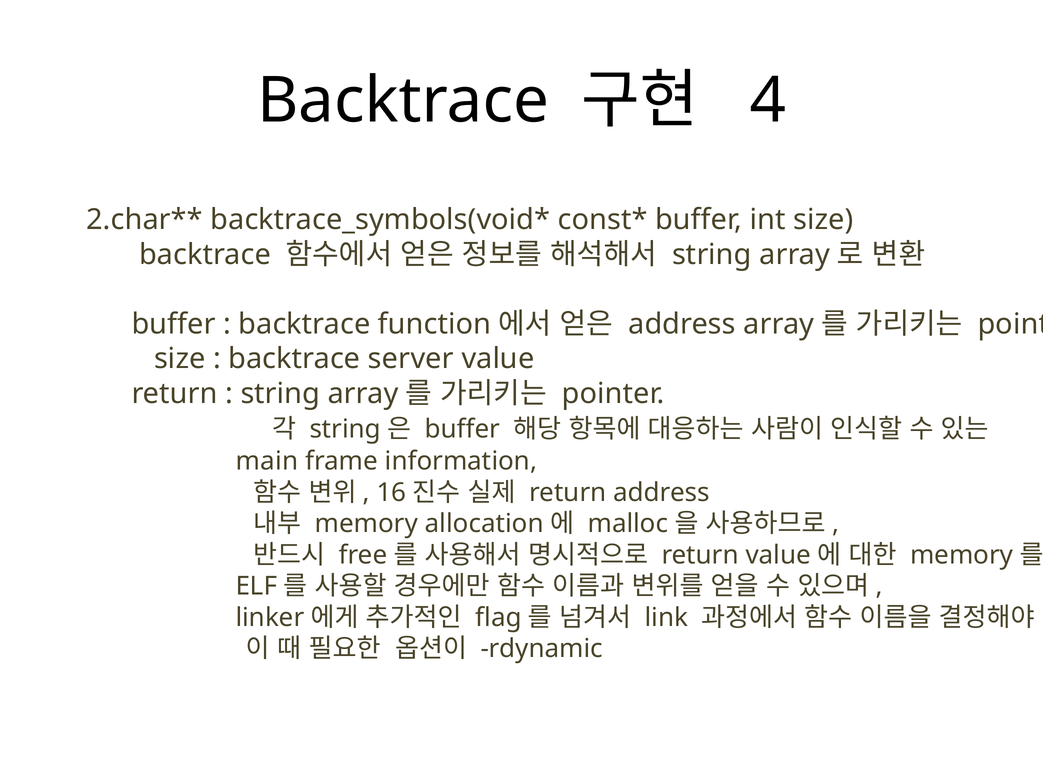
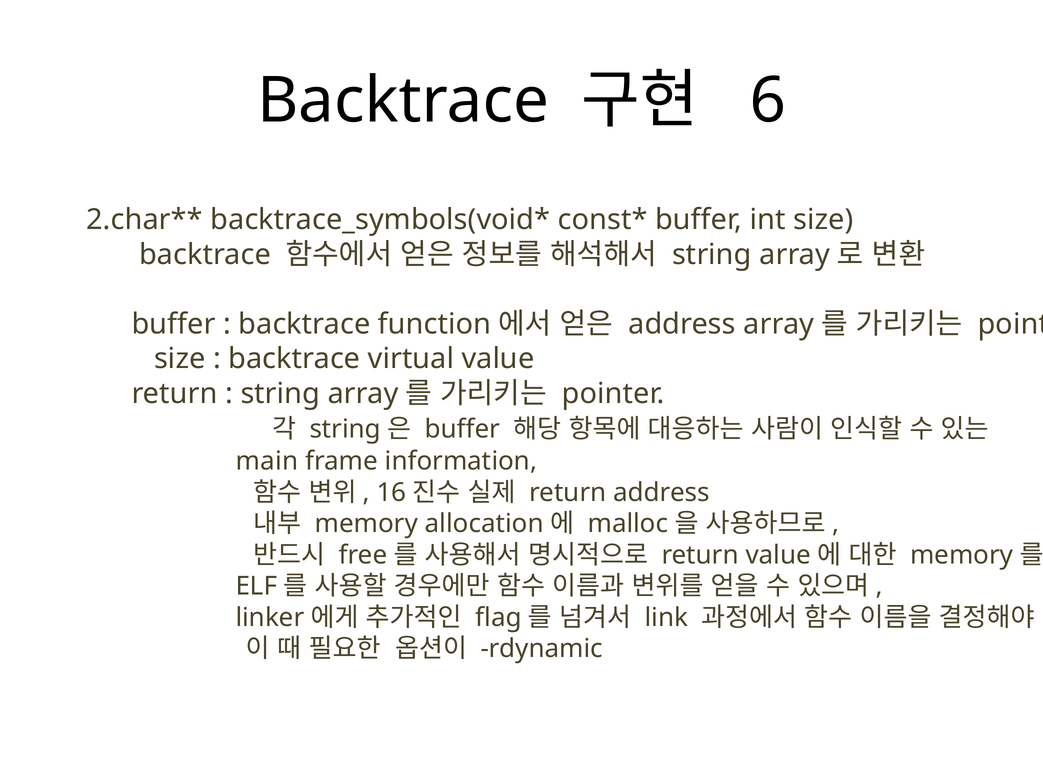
4: 4 -> 6
server: server -> virtual
